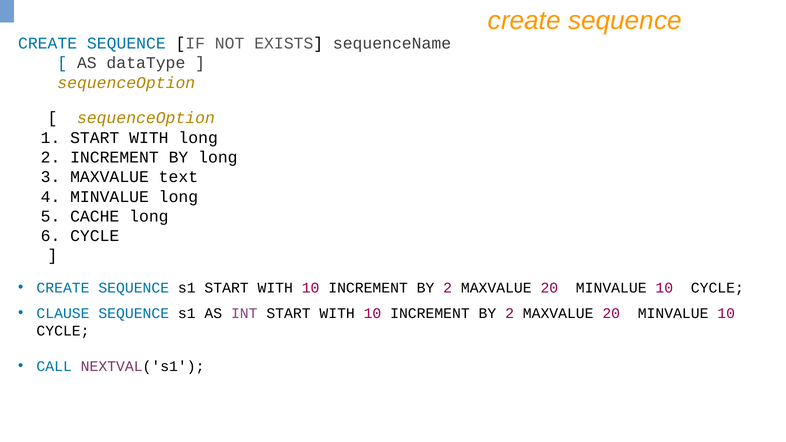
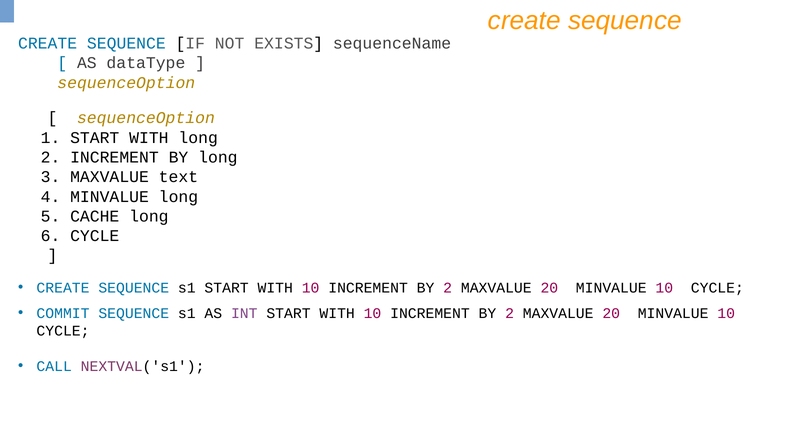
CLAUSE: CLAUSE -> COMMIT
